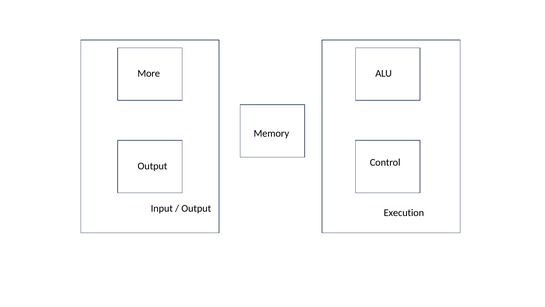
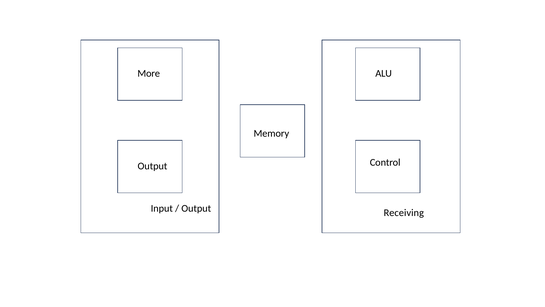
Execution: Execution -> Receiving
